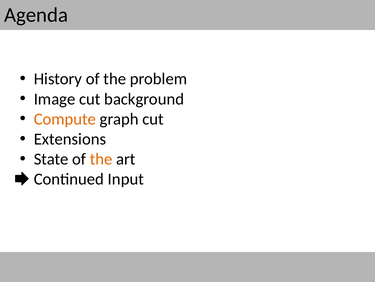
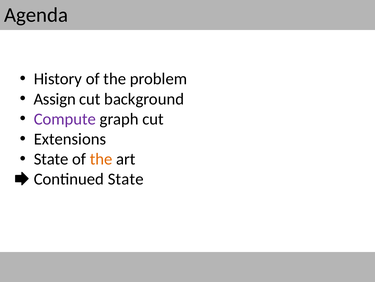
Image: Image -> Assign
Compute colour: orange -> purple
Continued Input: Input -> State
